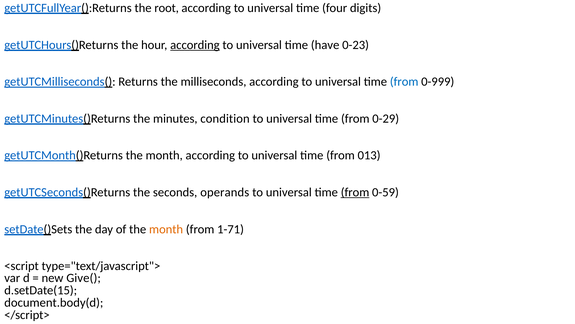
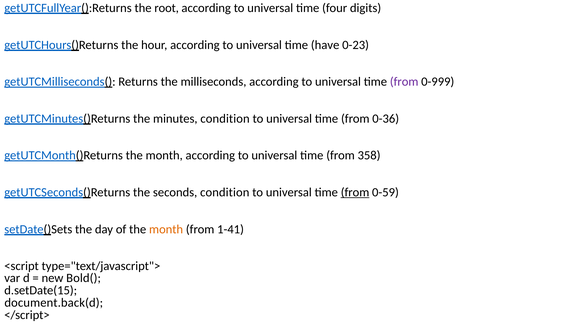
according at (195, 45) underline: present -> none
from at (404, 82) colour: blue -> purple
0-29: 0-29 -> 0-36
013: 013 -> 358
seconds operands: operands -> condition
1-71: 1-71 -> 1-41
Give(: Give( -> Bold(
document.body(d: document.body(d -> document.back(d
